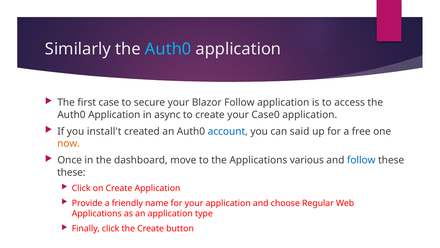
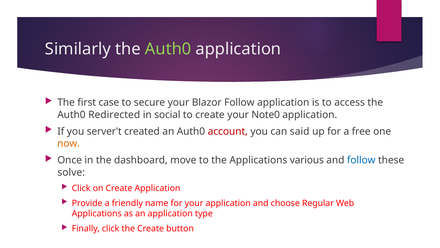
Auth0 at (168, 49) colour: light blue -> light green
Application at (114, 114): Application -> Redirected
async: async -> social
Case0: Case0 -> Note0
install't: install't -> server't
account colour: blue -> red
these at (71, 172): these -> solve
